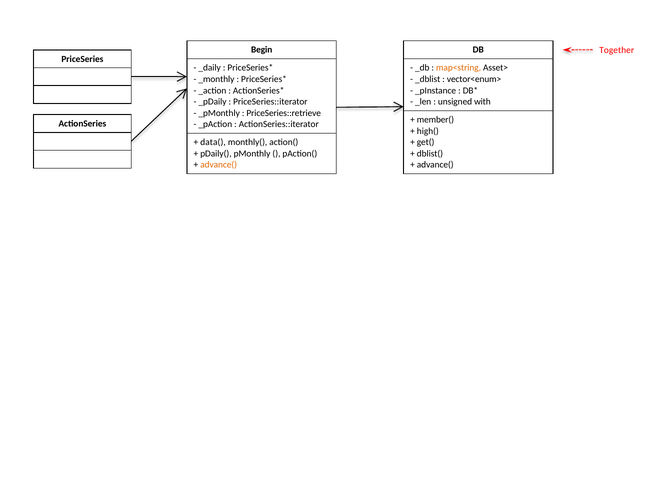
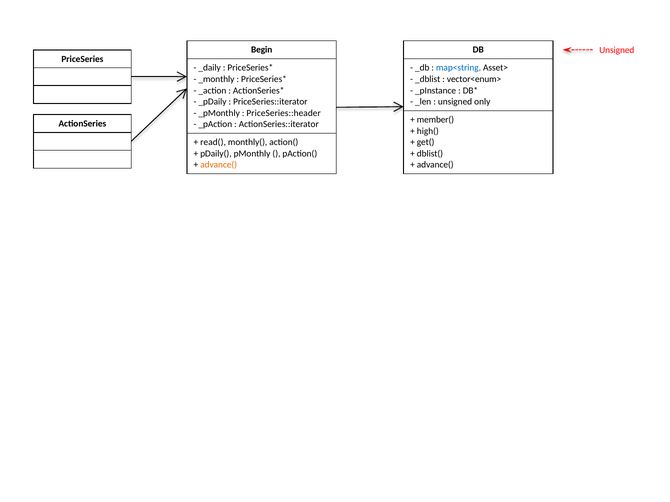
Together at (617, 50): Together -> Unsigned
map<string colour: orange -> blue
with: with -> only
PriceSeries::retrieve: PriceSeries::retrieve -> PriceSeries::header
data(: data( -> read(
